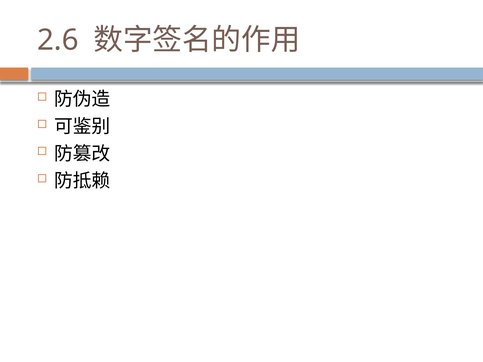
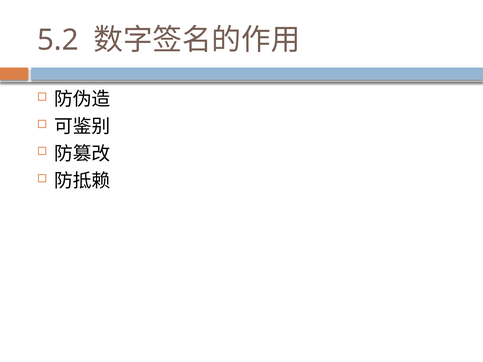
2.6: 2.6 -> 5.2
